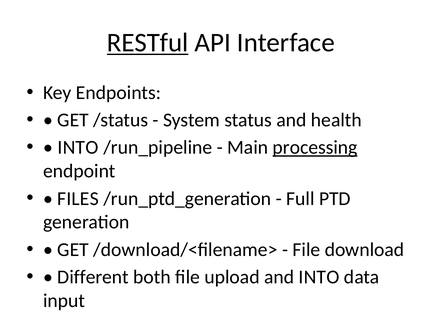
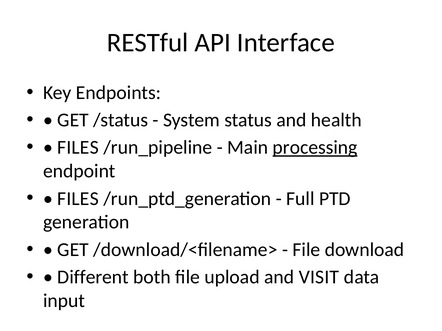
RESTful underline: present -> none
INTO at (78, 148): INTO -> FILES
and INTO: INTO -> VISIT
